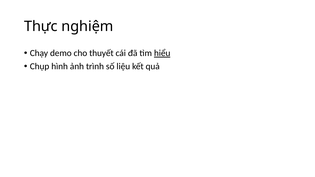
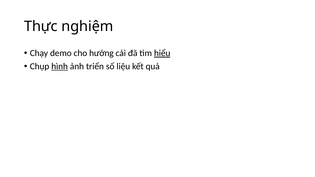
thuyết: thuyết -> hướng
hình underline: none -> present
trình: trình -> triển
